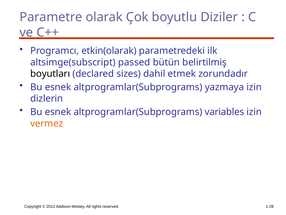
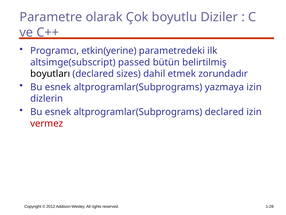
etkin(olarak: etkin(olarak -> etkin(yerine
altprogramlar(Subprograms variables: variables -> declared
vermez colour: orange -> red
